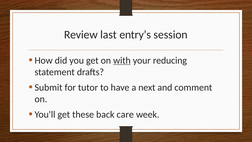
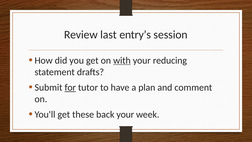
for underline: none -> present
next: next -> plan
back care: care -> your
